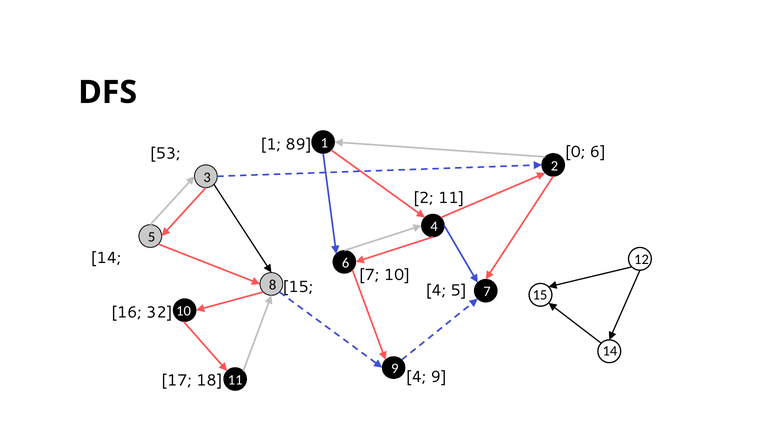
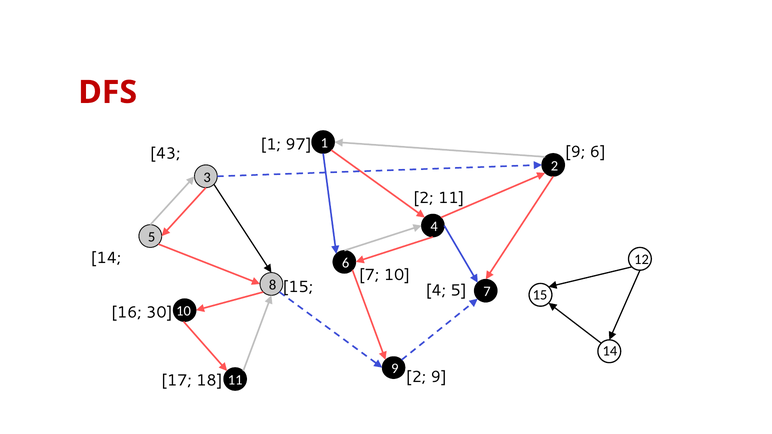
DFS colour: black -> red
89: 89 -> 97
0 at (575, 152): 0 -> 9
53: 53 -> 43
32: 32 -> 30
4 at (416, 377): 4 -> 2
